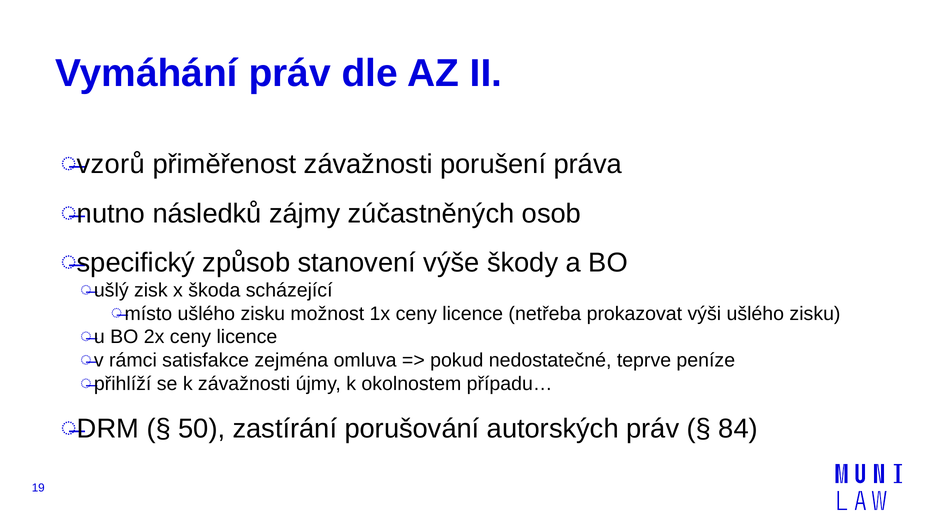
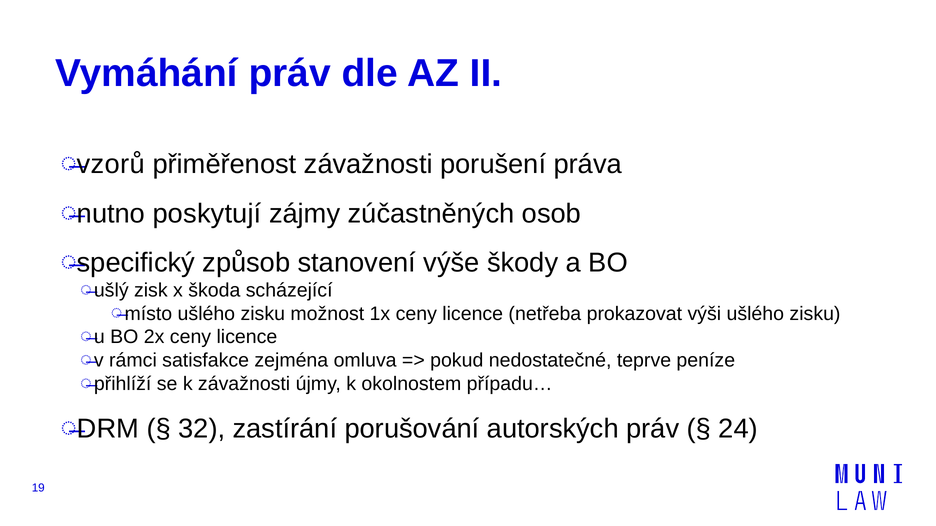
následků: následků -> poskytují
50: 50 -> 32
84: 84 -> 24
